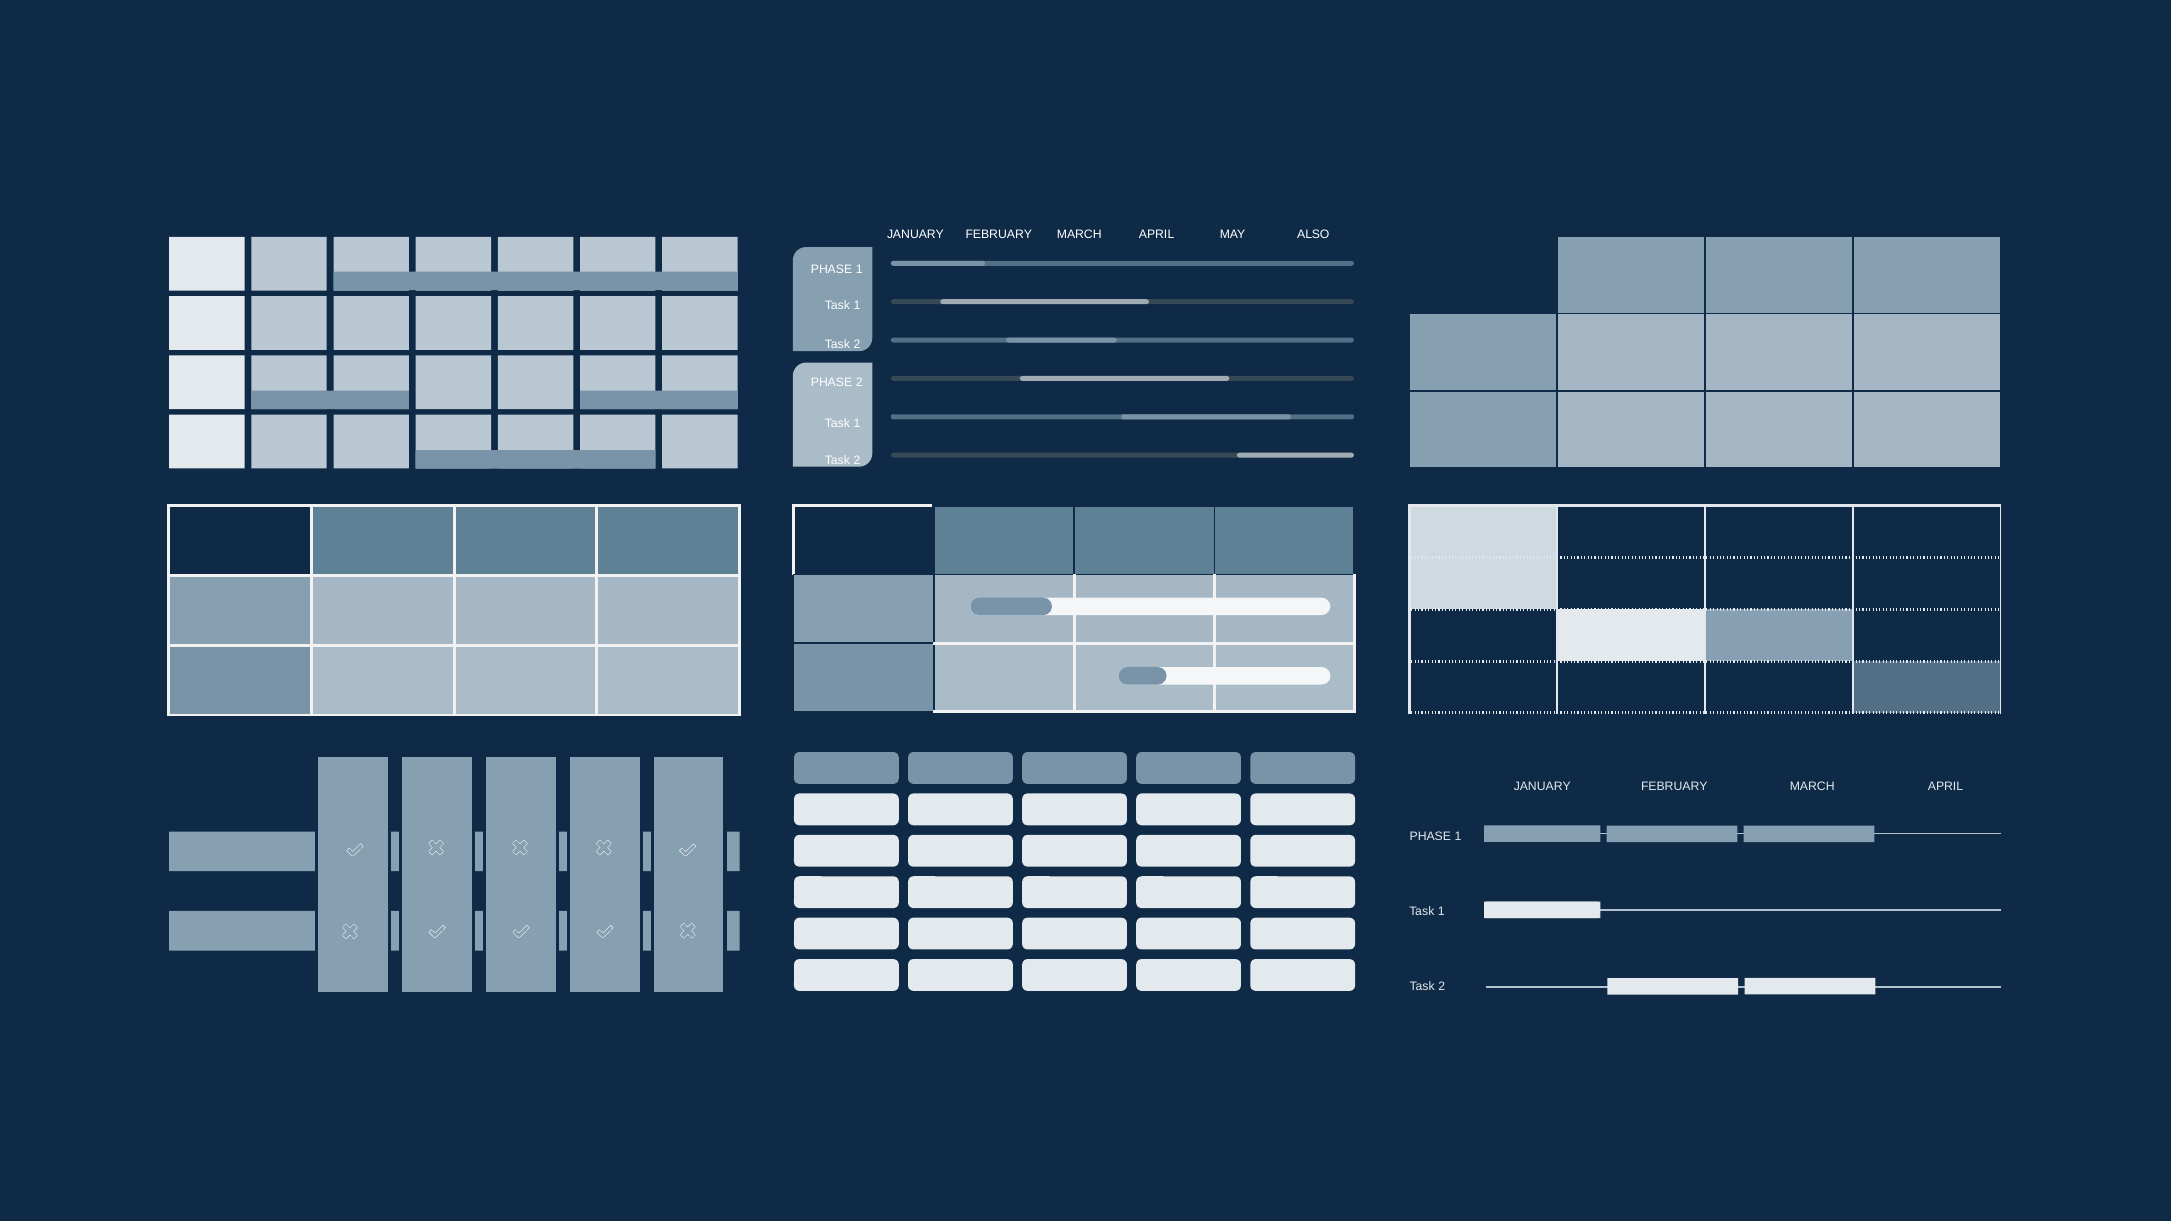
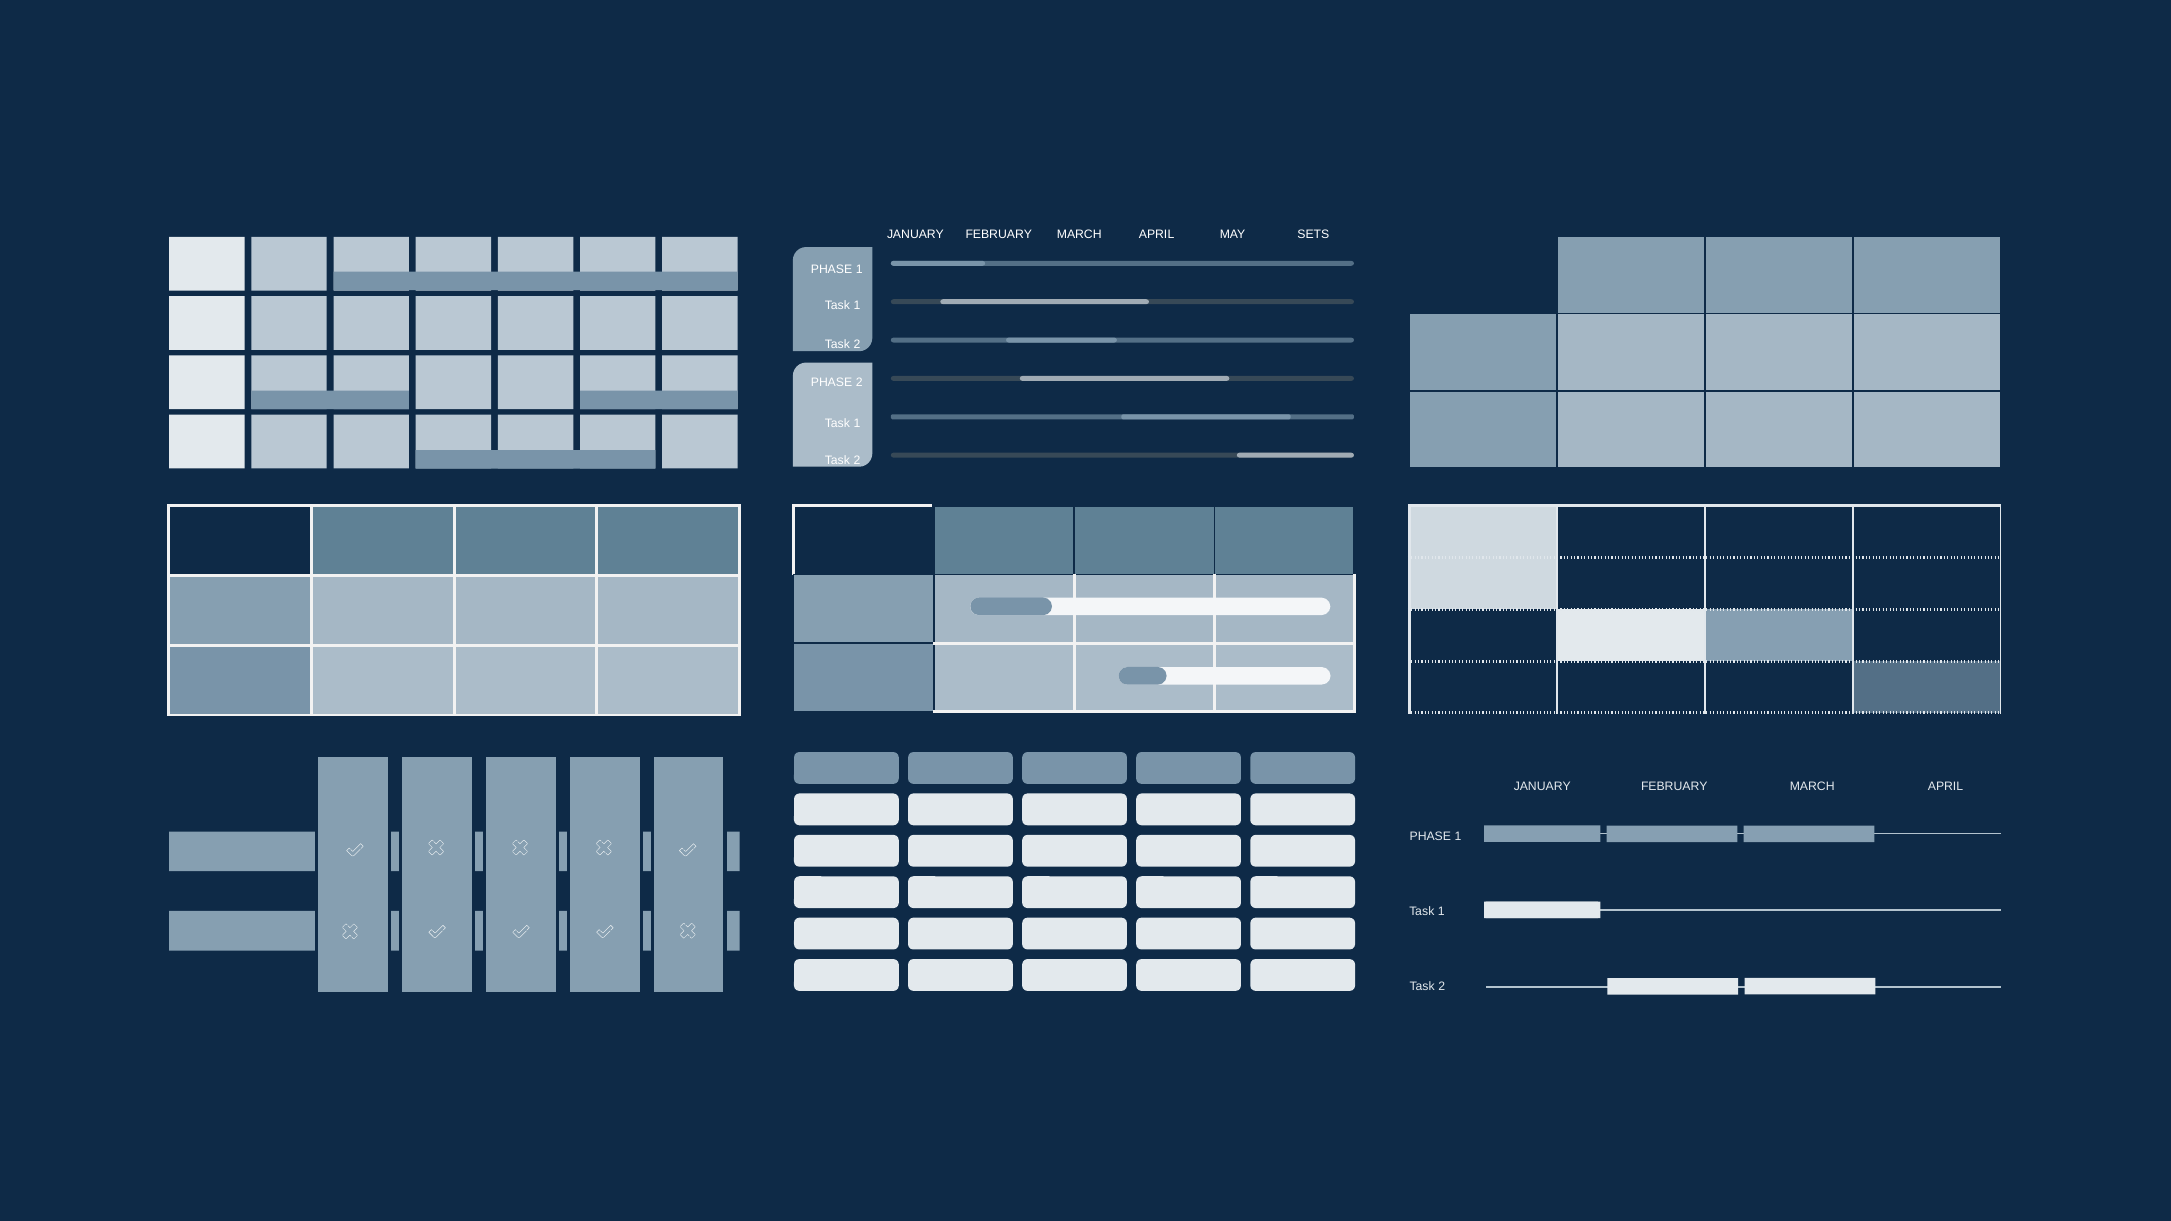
ALSO: ALSO -> SETS
